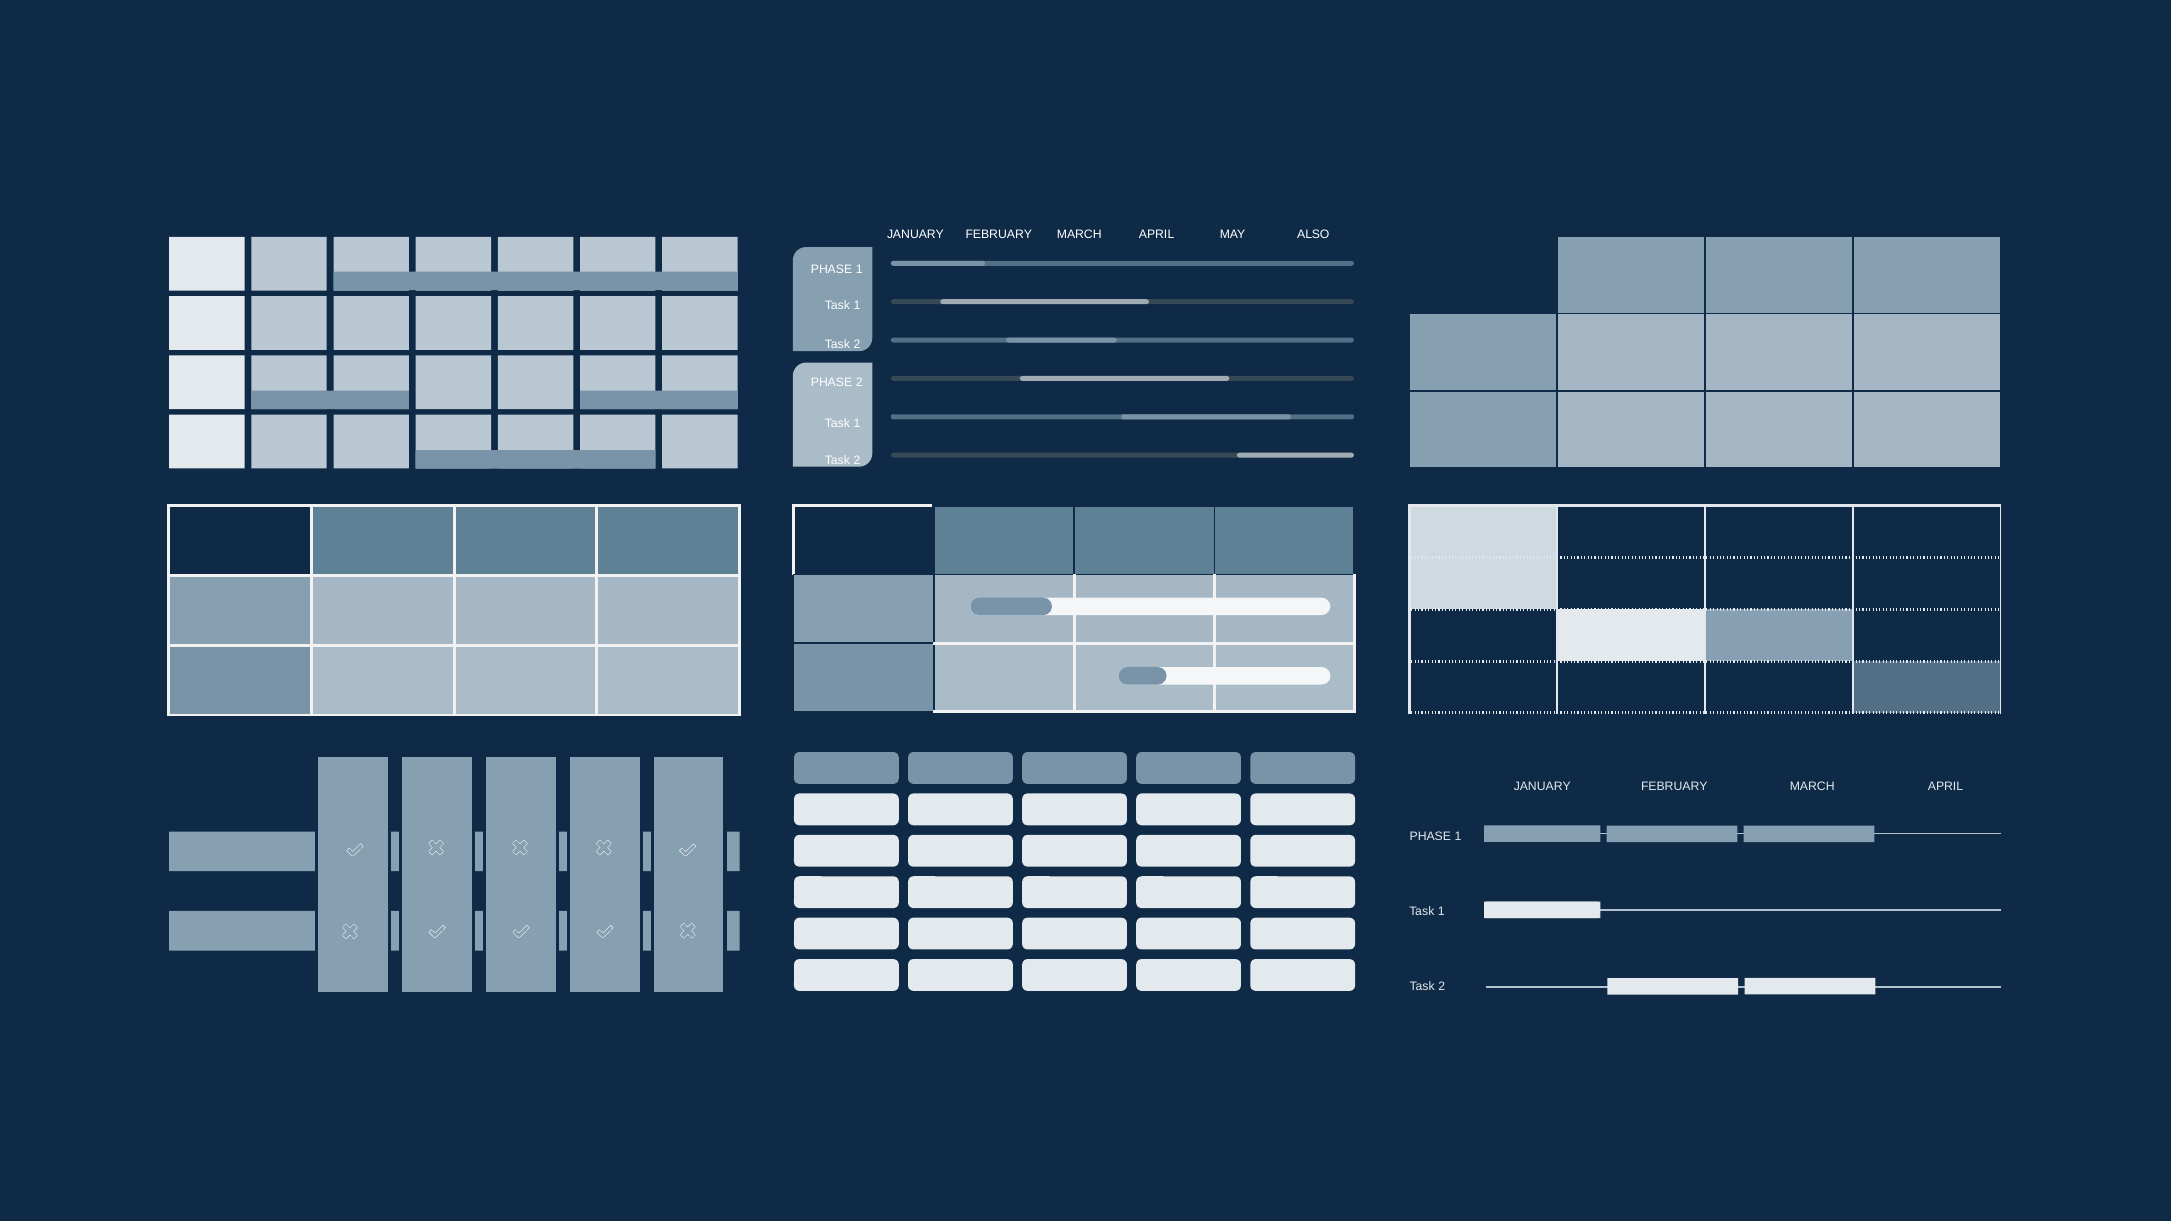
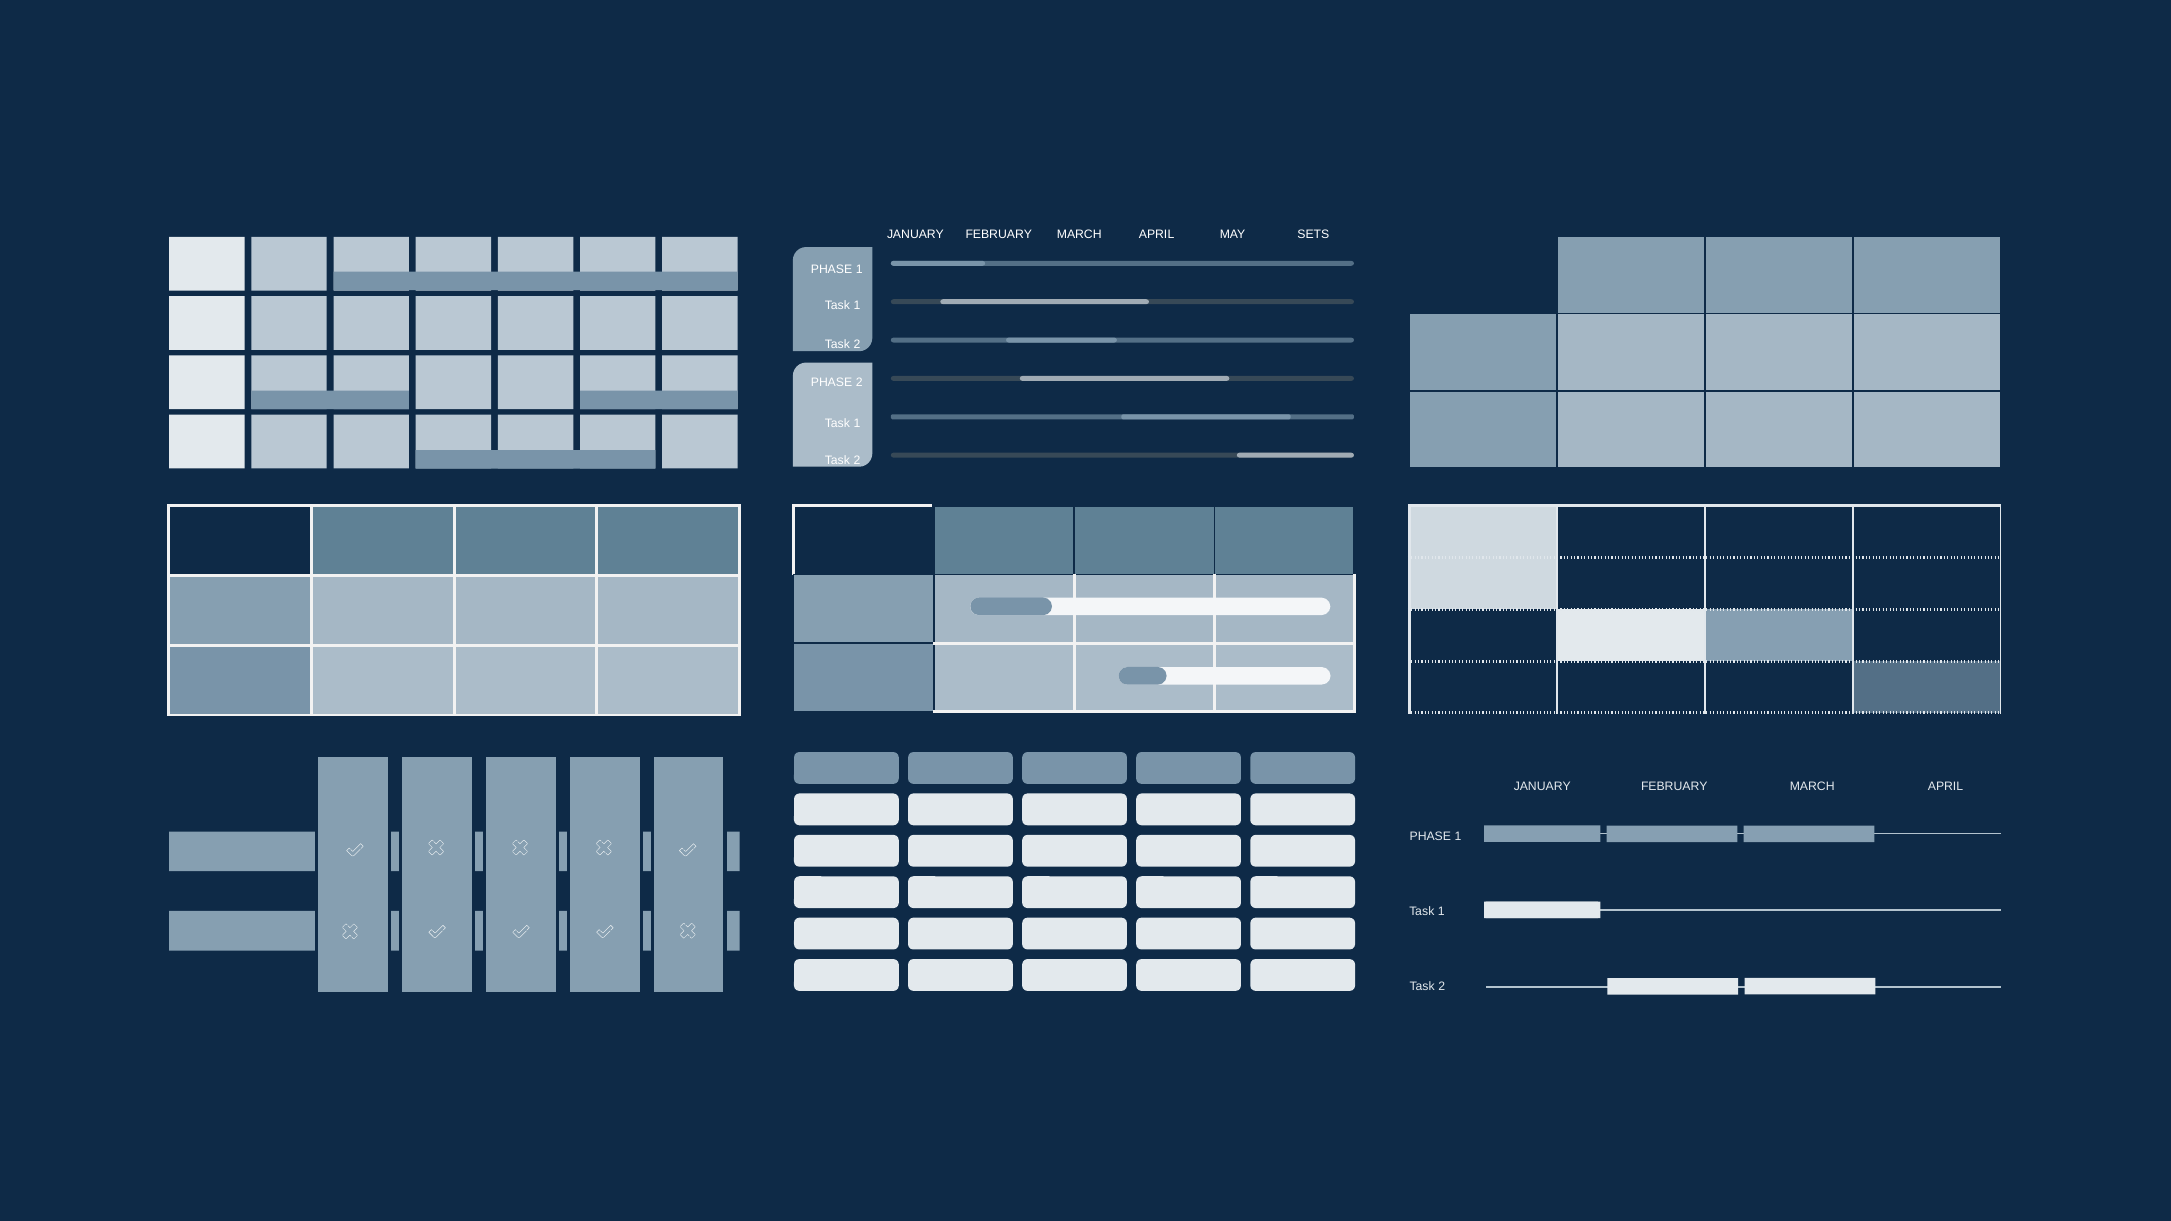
ALSO: ALSO -> SETS
